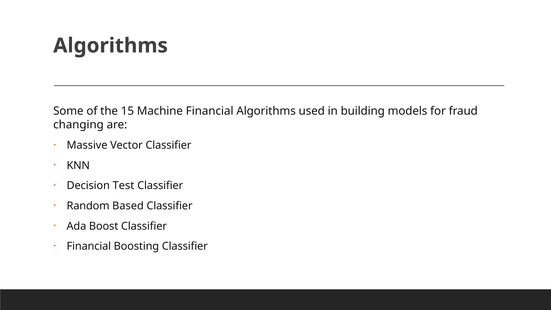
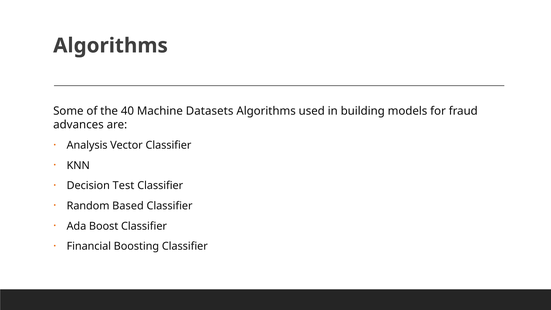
15: 15 -> 40
Machine Financial: Financial -> Datasets
changing: changing -> advances
Massive: Massive -> Analysis
